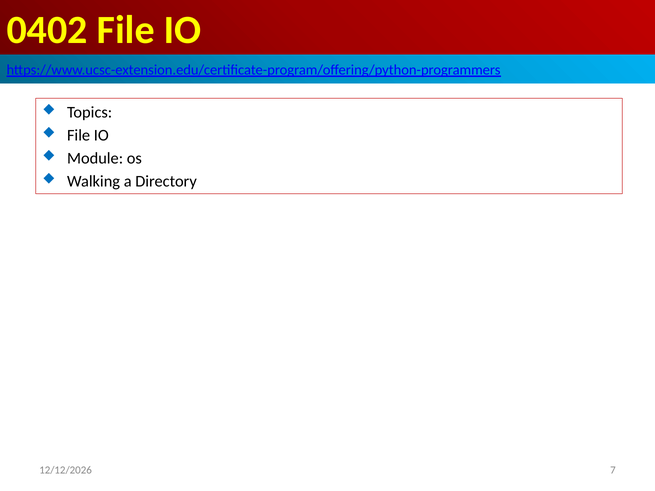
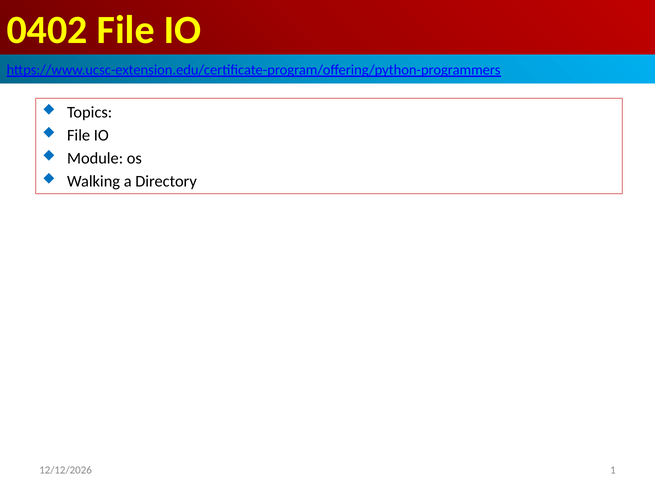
7: 7 -> 1
